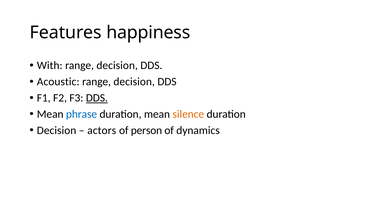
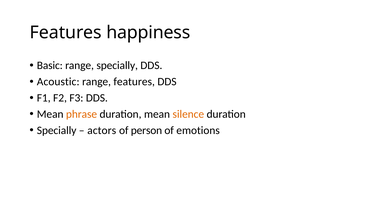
With: With -> Basic
decision at (117, 66): decision -> specially
decision at (134, 82): decision -> features
DDS at (97, 98) underline: present -> none
phrase colour: blue -> orange
Decision at (57, 131): Decision -> Specially
dynamics: dynamics -> emotions
